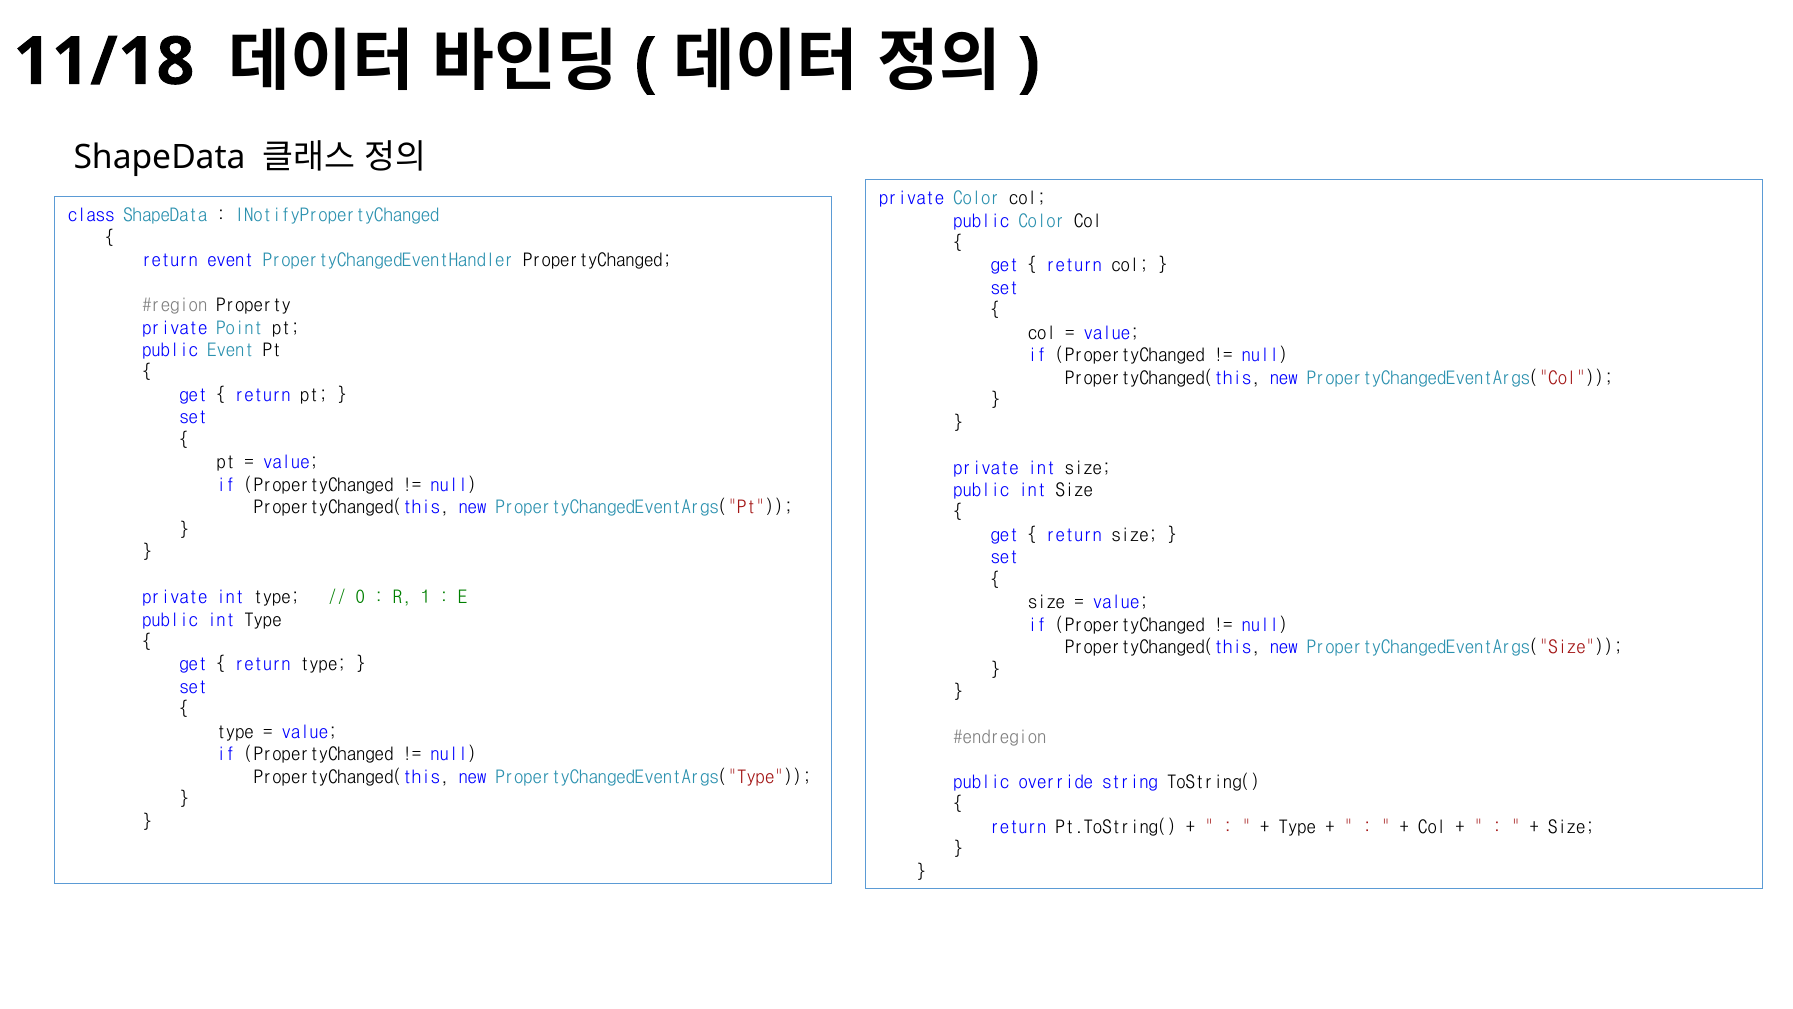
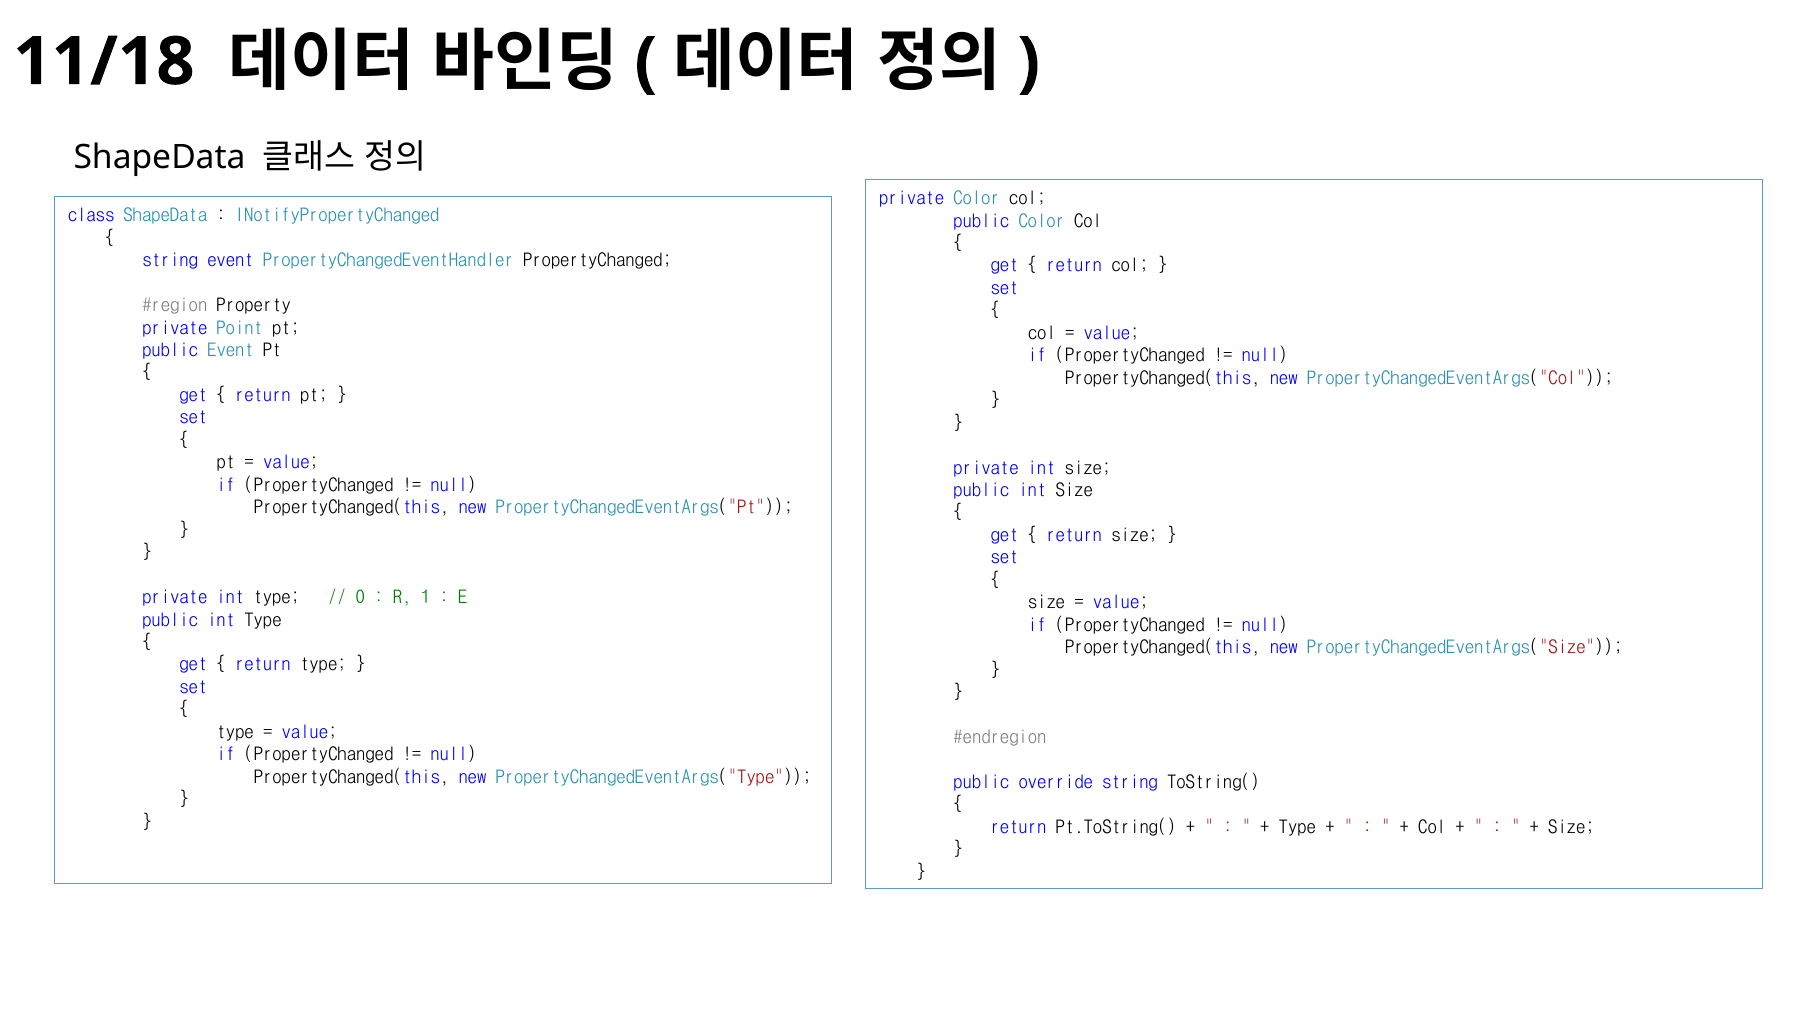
return at (170, 260): return -> string
